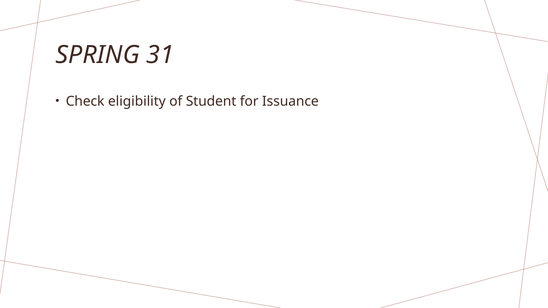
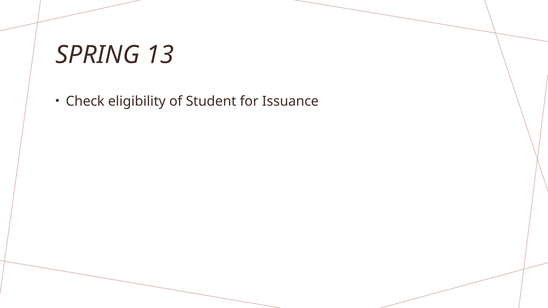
31: 31 -> 13
